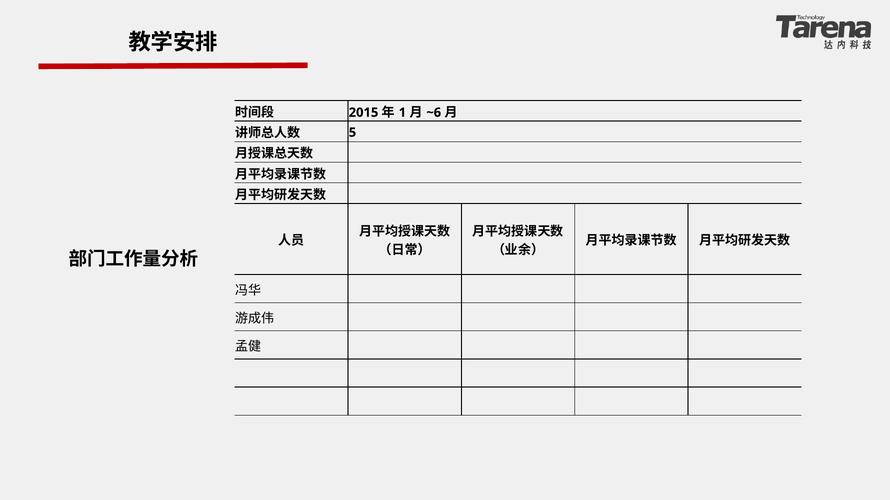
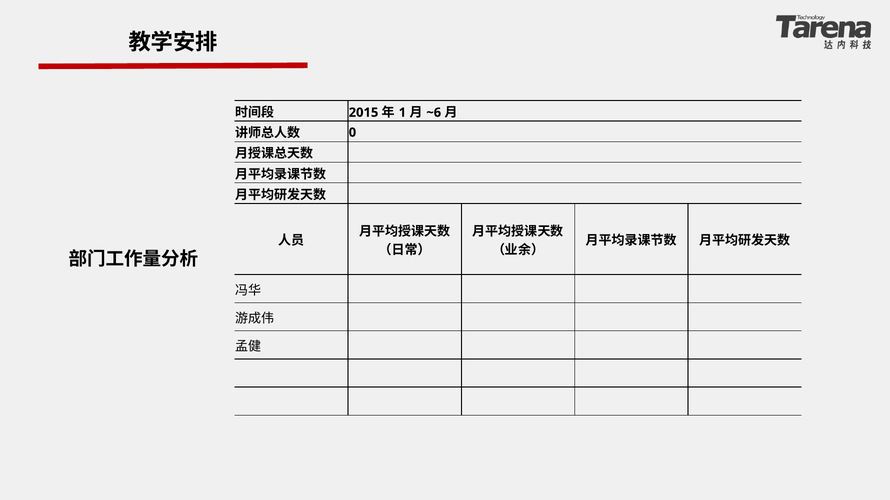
5: 5 -> 0
